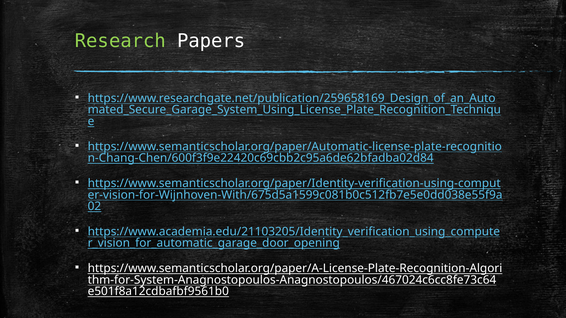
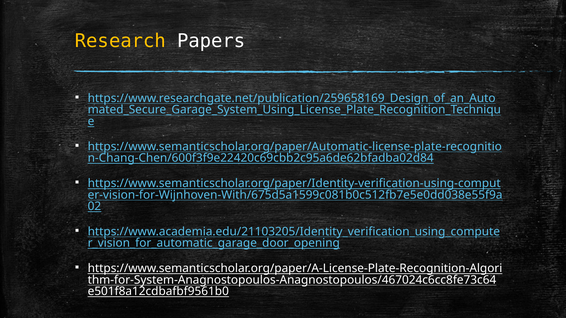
Research colour: light green -> yellow
